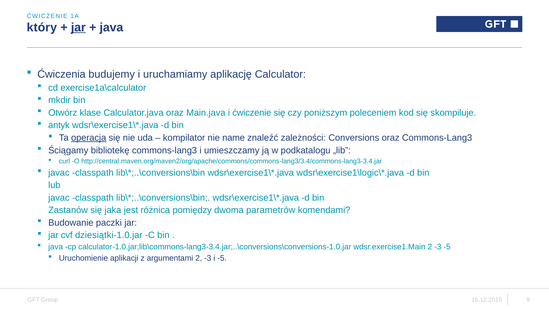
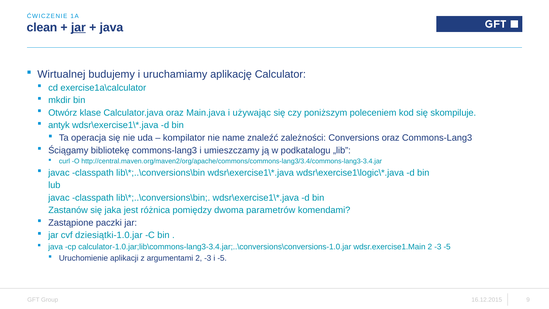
który: który -> clean
Ćwiczenia: Ćwiczenia -> Wirtualnej
i ćwiczenie: ćwiczenie -> używając
operacja underline: present -> none
Budowanie: Budowanie -> Zastąpione
